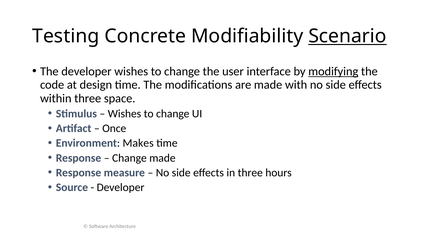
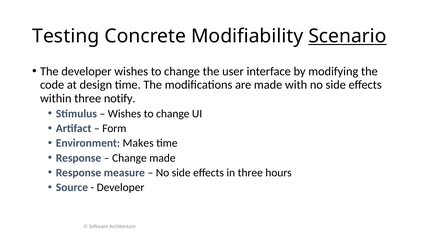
modifying underline: present -> none
space: space -> notify
Once: Once -> Form
